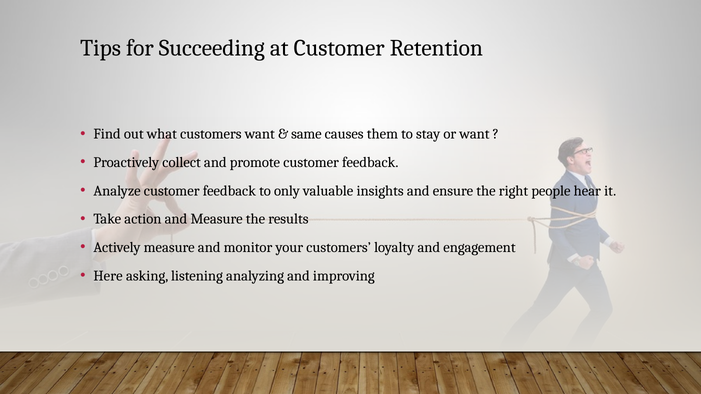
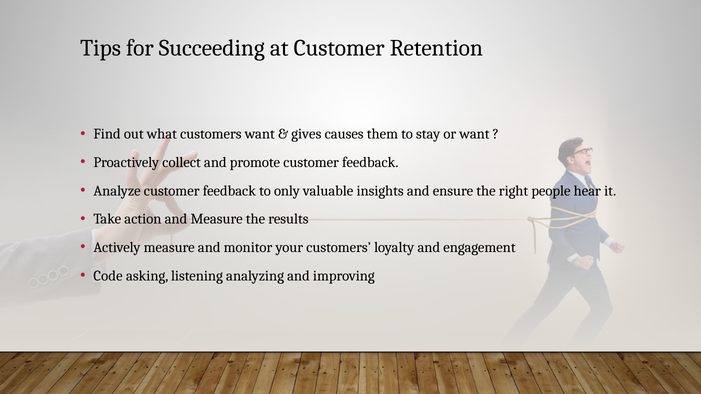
same: same -> gives
Here: Here -> Code
